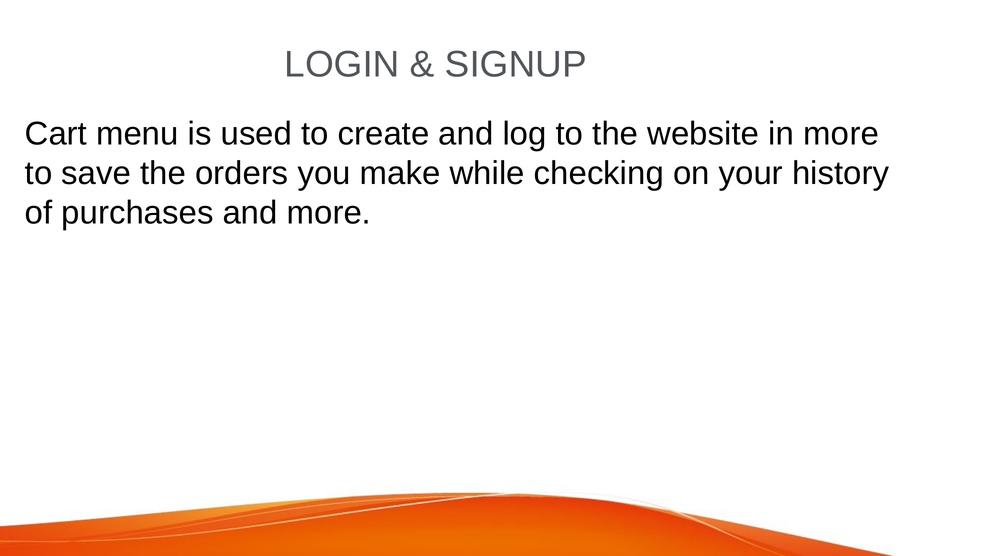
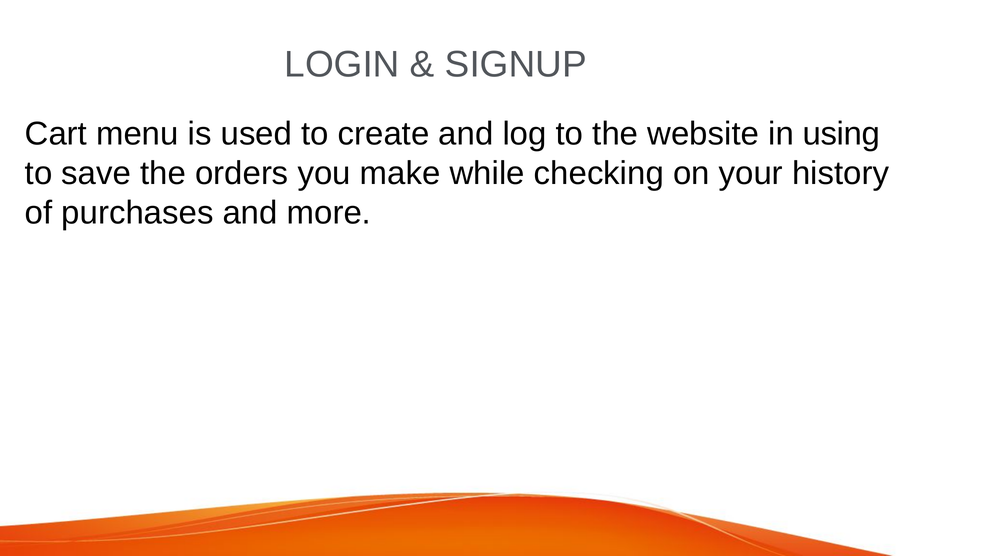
in more: more -> using
